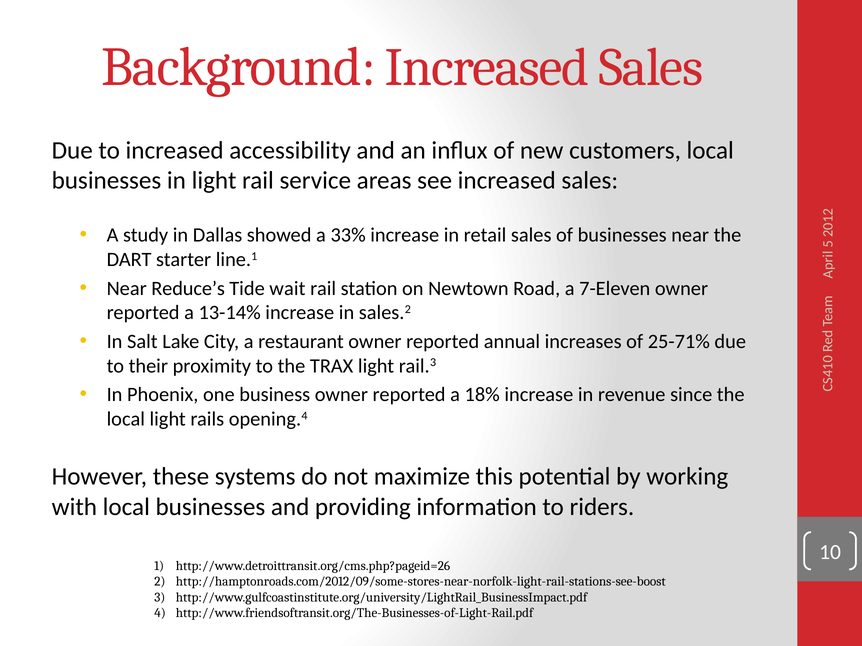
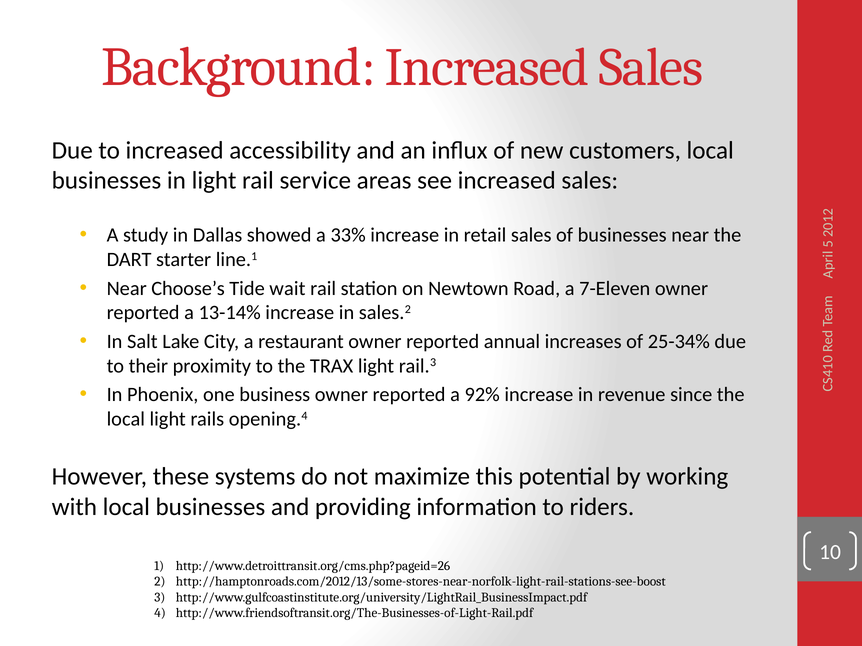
Reduce’s: Reduce’s -> Choose’s
25-71%: 25-71% -> 25-34%
18%: 18% -> 92%
http://hamptonroads.com/2012/09/some-stores-near-norfolk-light-rail-stations-see-boost: http://hamptonroads.com/2012/09/some-stores-near-norfolk-light-rail-stations-see-boost -> http://hamptonroads.com/2012/13/some-stores-near-norfolk-light-rail-stations-see-boost
